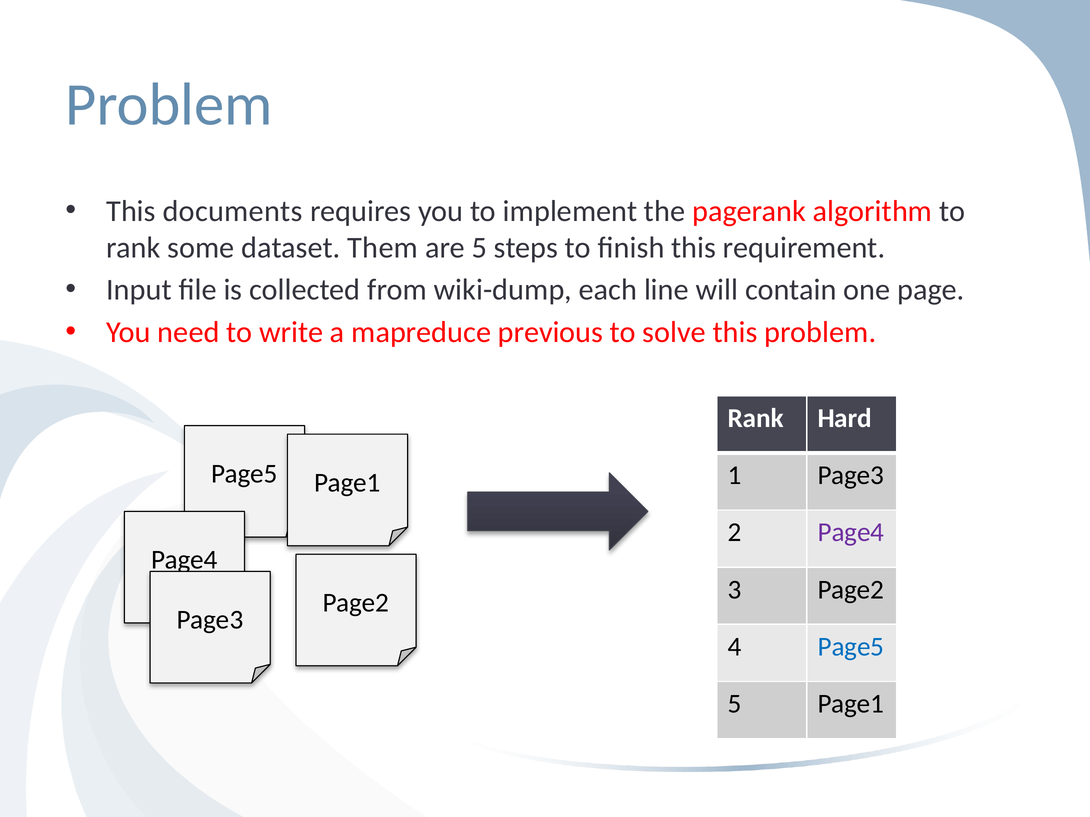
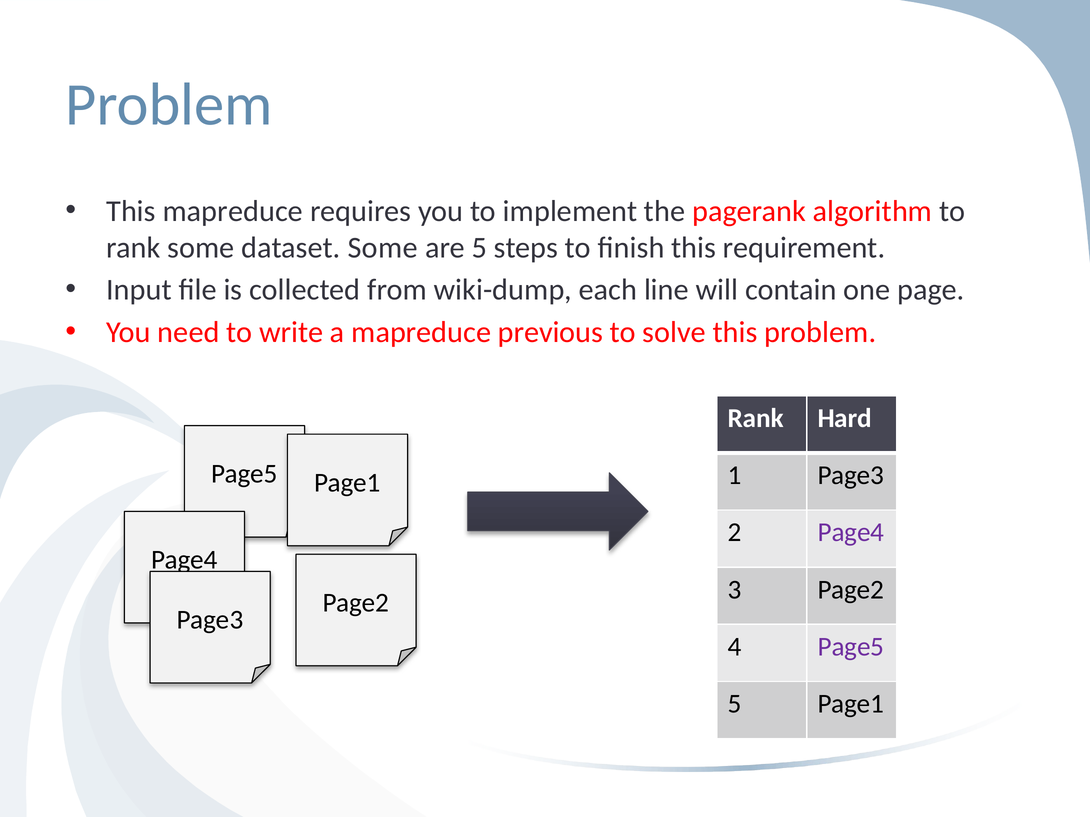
This documents: documents -> mapreduce
dataset Them: Them -> Some
Page5 at (851, 647) colour: blue -> purple
